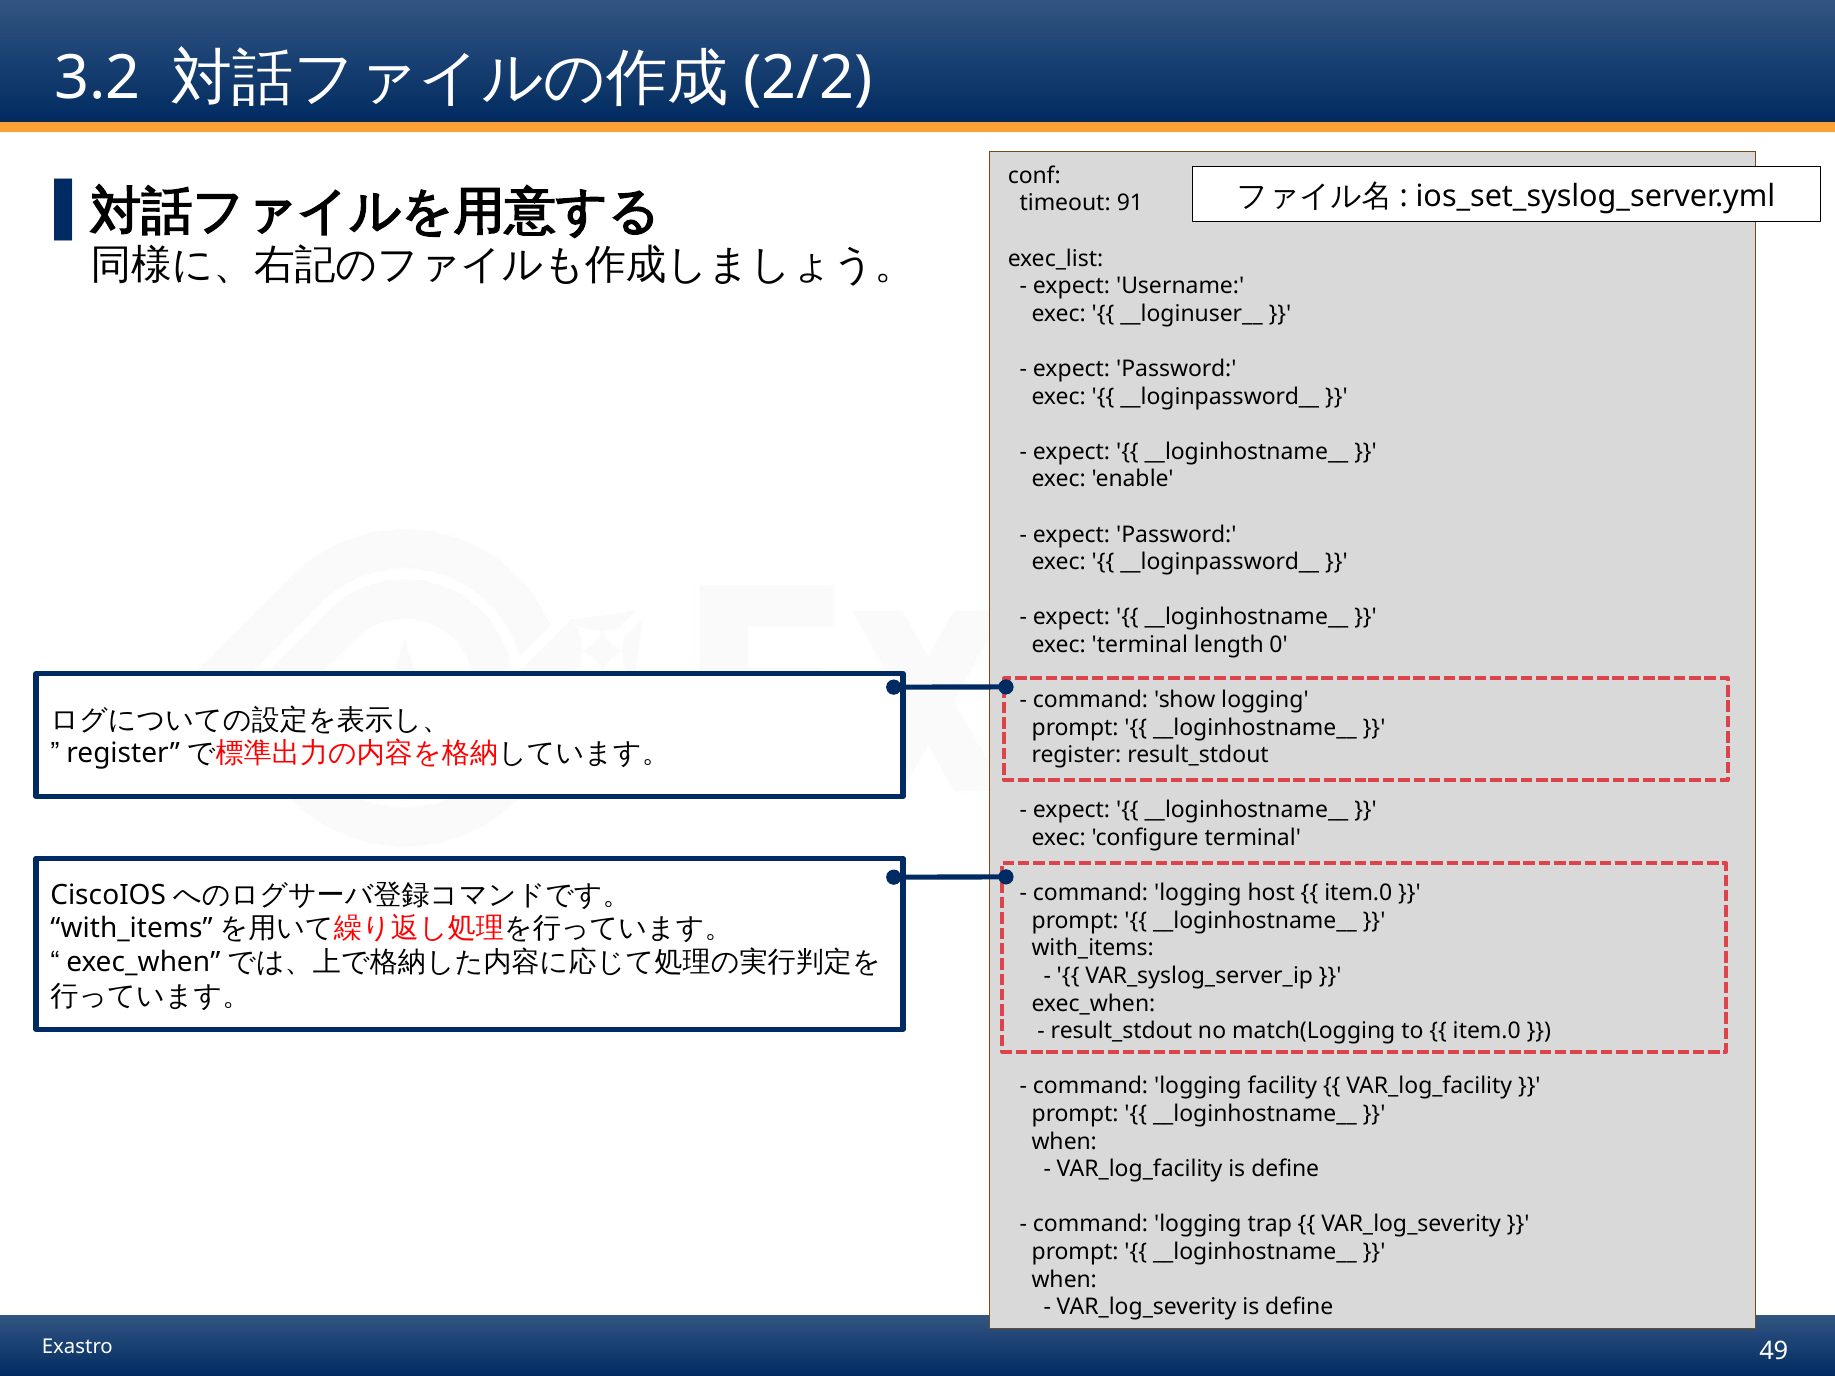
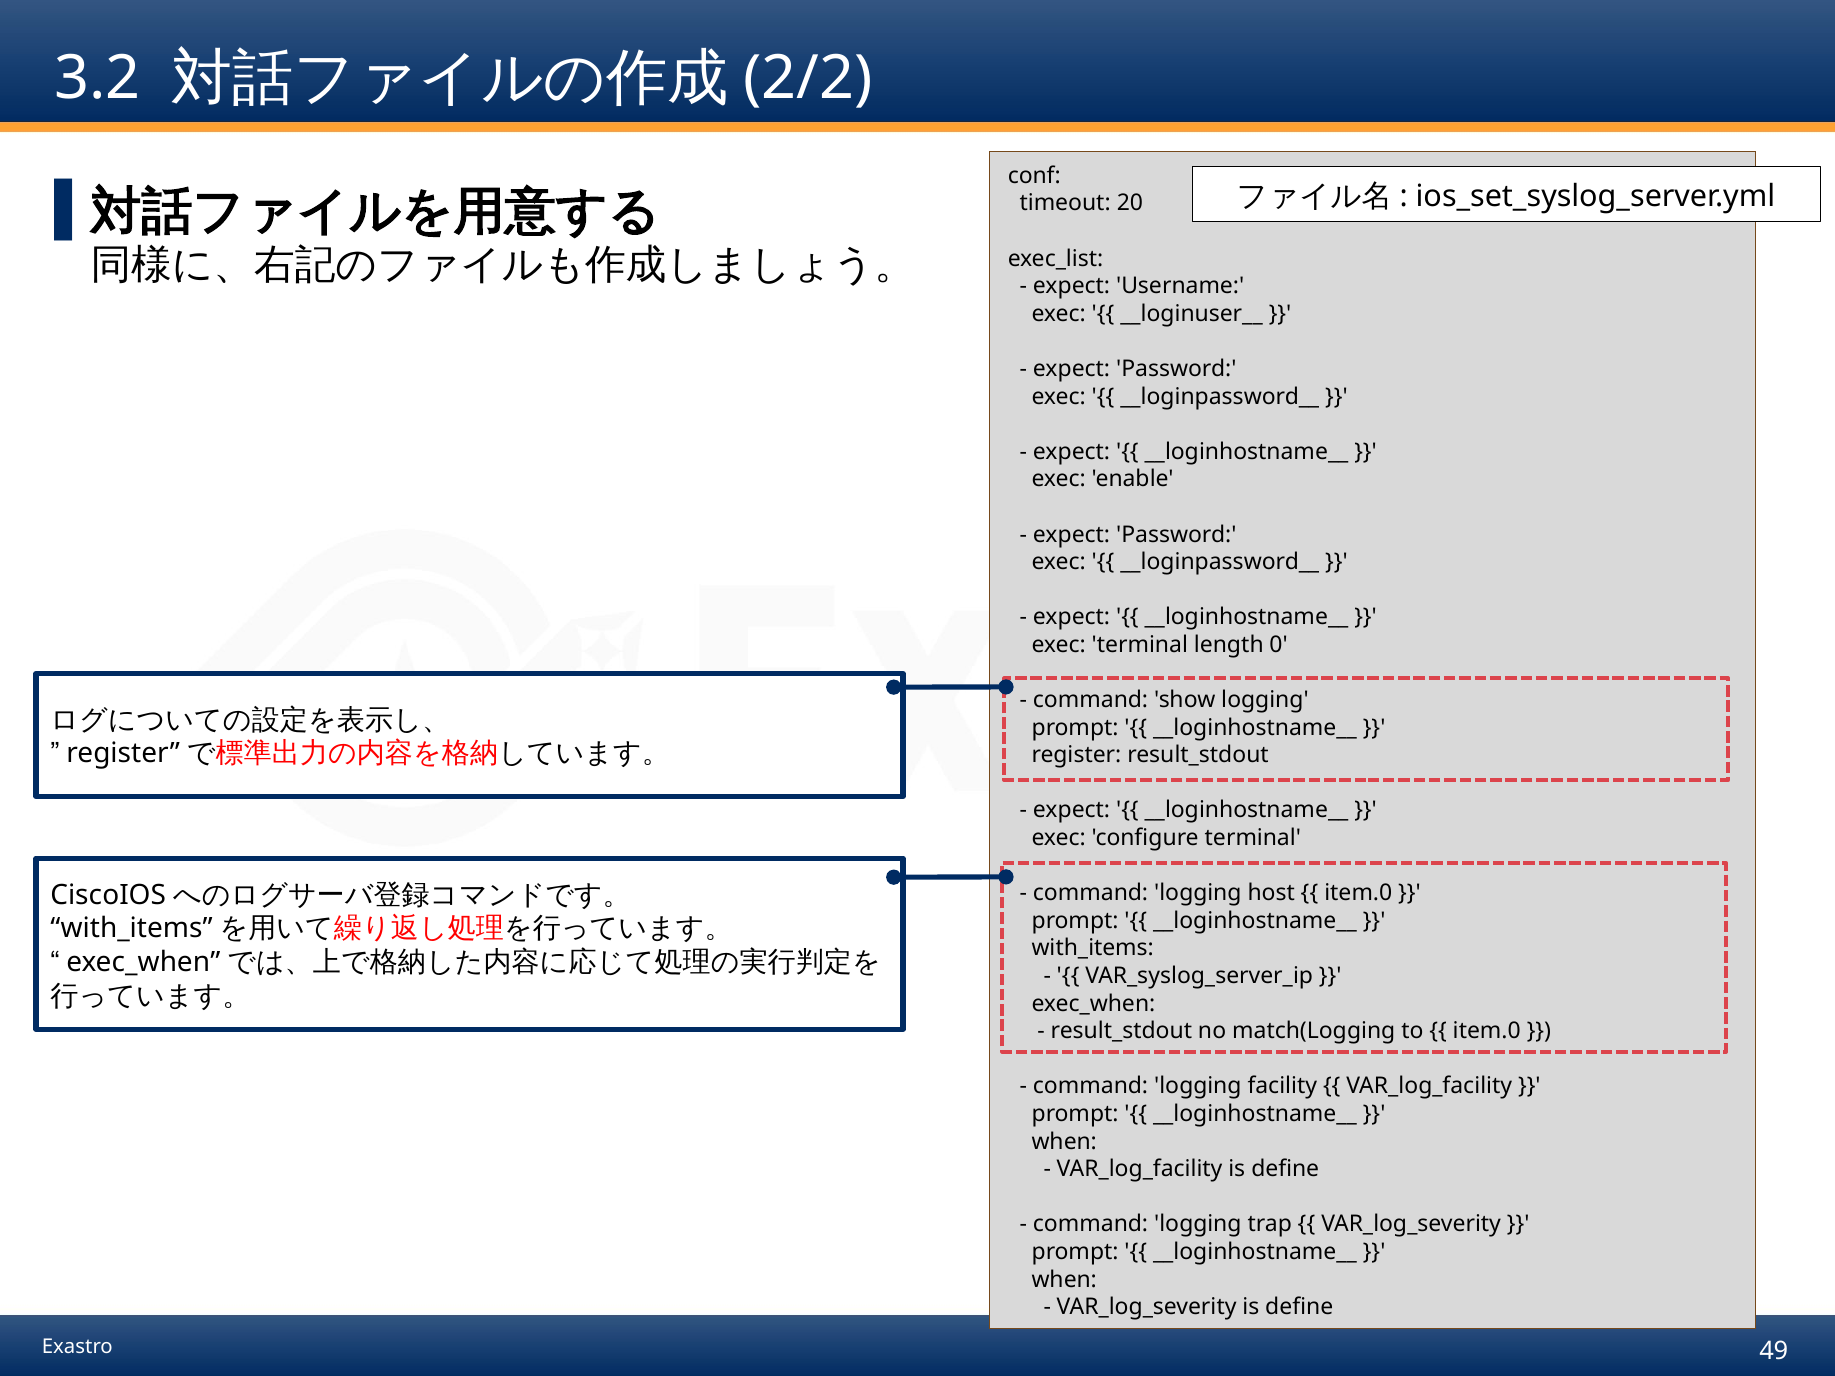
91: 91 -> 20
